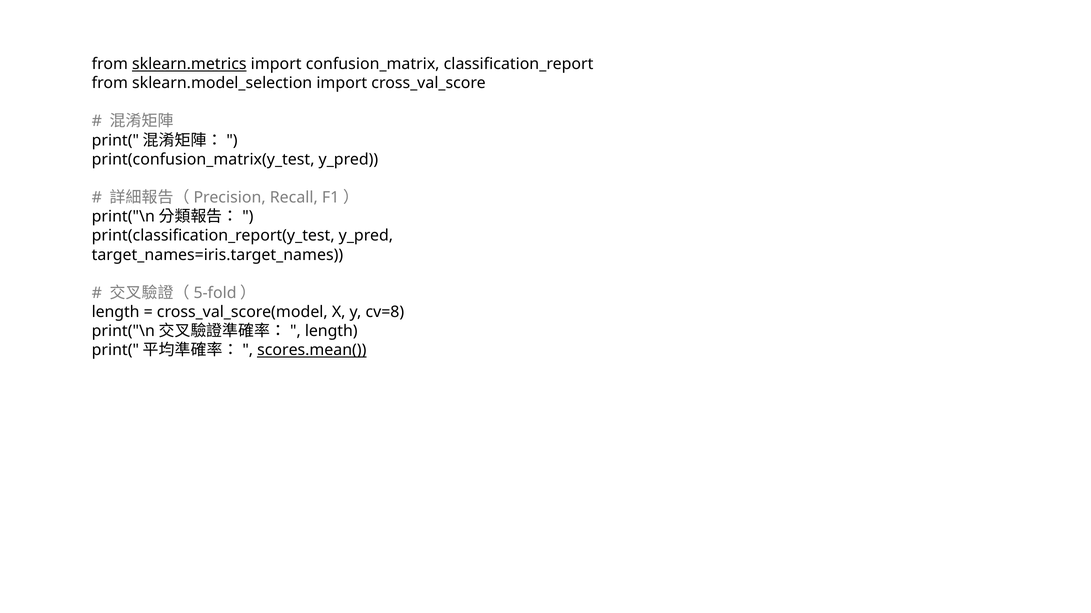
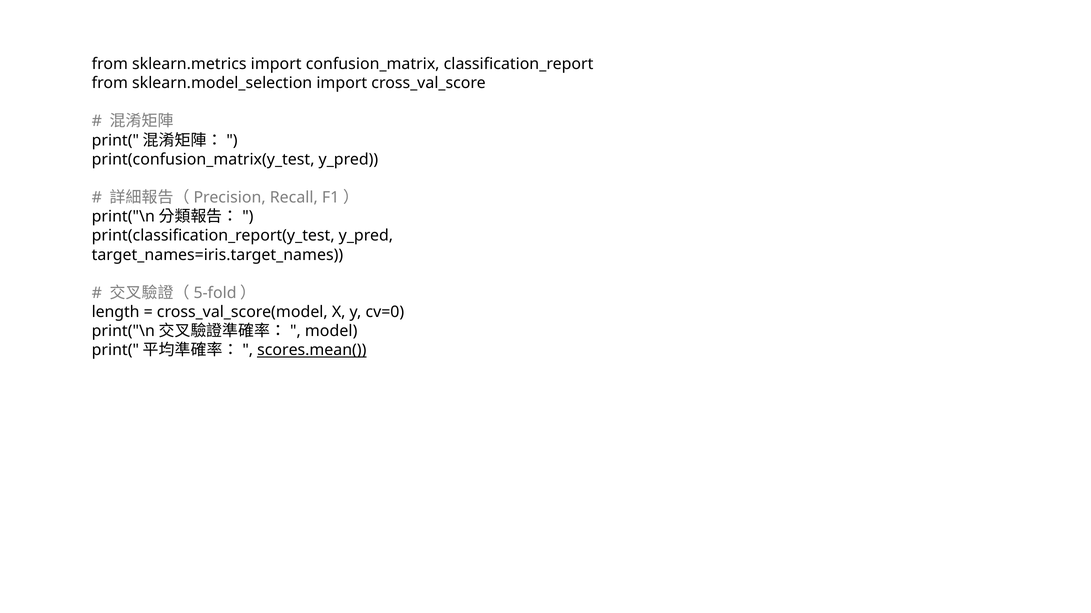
sklearn.metrics underline: present -> none
cv=8: cv=8 -> cv=0
length at (331, 331): length -> model
